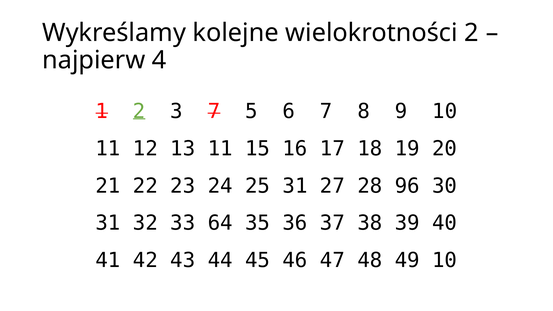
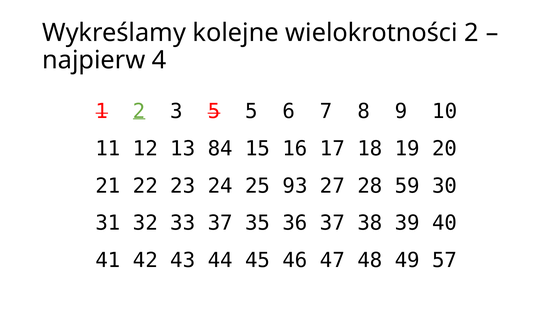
3 7: 7 -> 5
13 11: 11 -> 84
25 31: 31 -> 93
96: 96 -> 59
33 64: 64 -> 37
49 10: 10 -> 57
